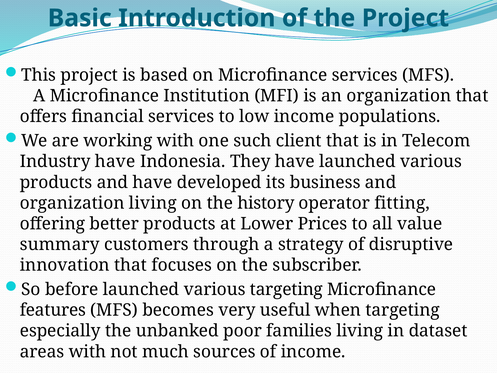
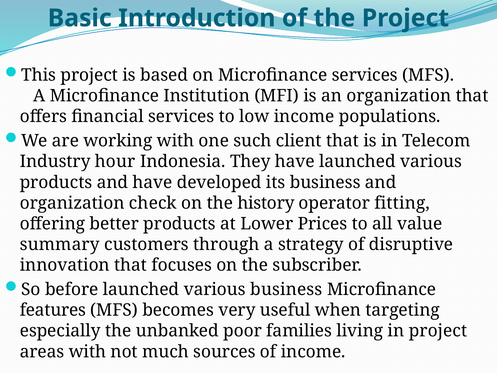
Industry have: have -> hour
organization living: living -> check
various targeting: targeting -> business
in dataset: dataset -> project
